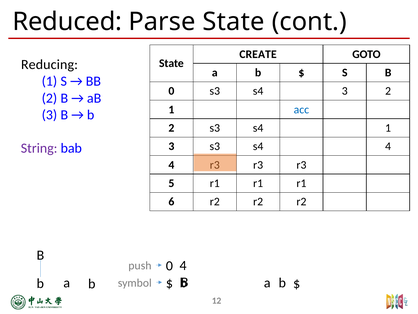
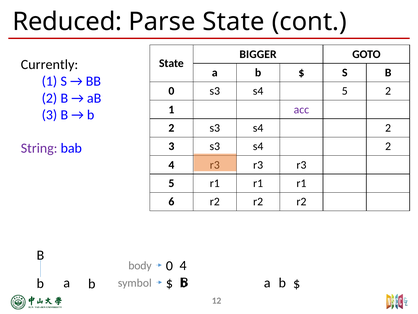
CREATE: CREATE -> BIGGER
Reducing: Reducing -> Currently
s4 3: 3 -> 5
acc colour: blue -> purple
2 s3 s4 1: 1 -> 2
3 s3 s4 4: 4 -> 2
push: push -> body
